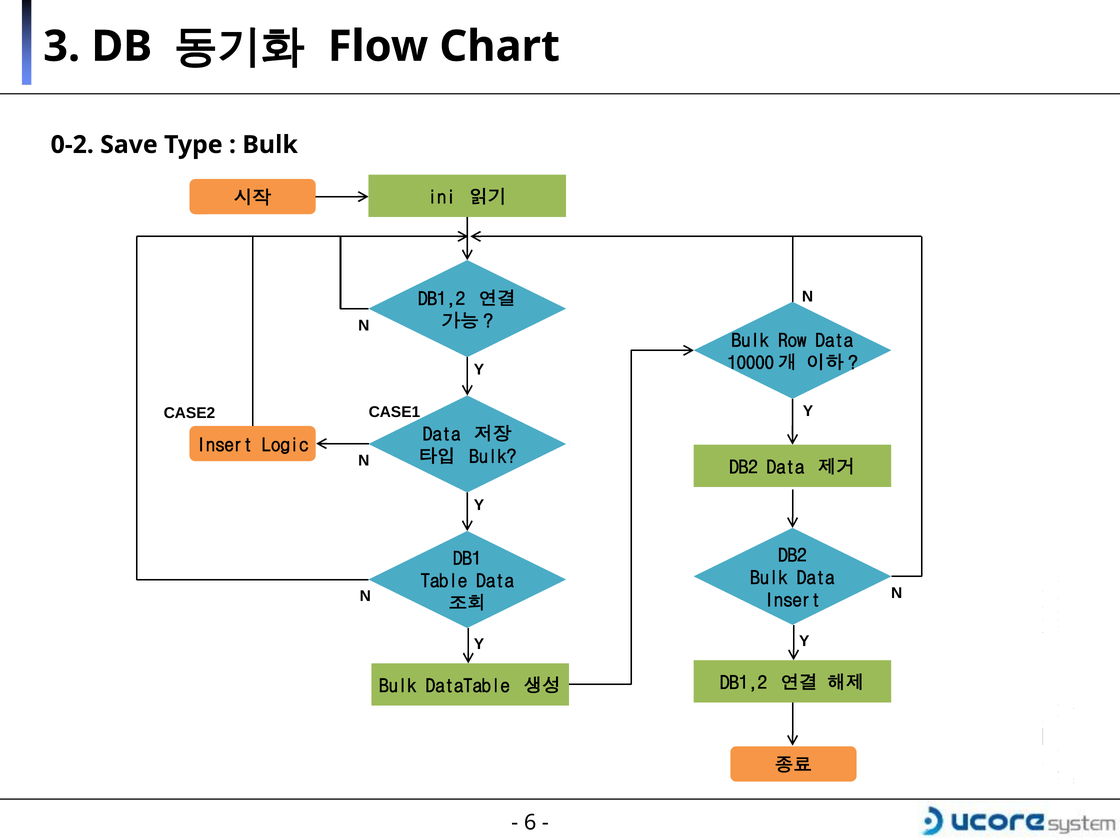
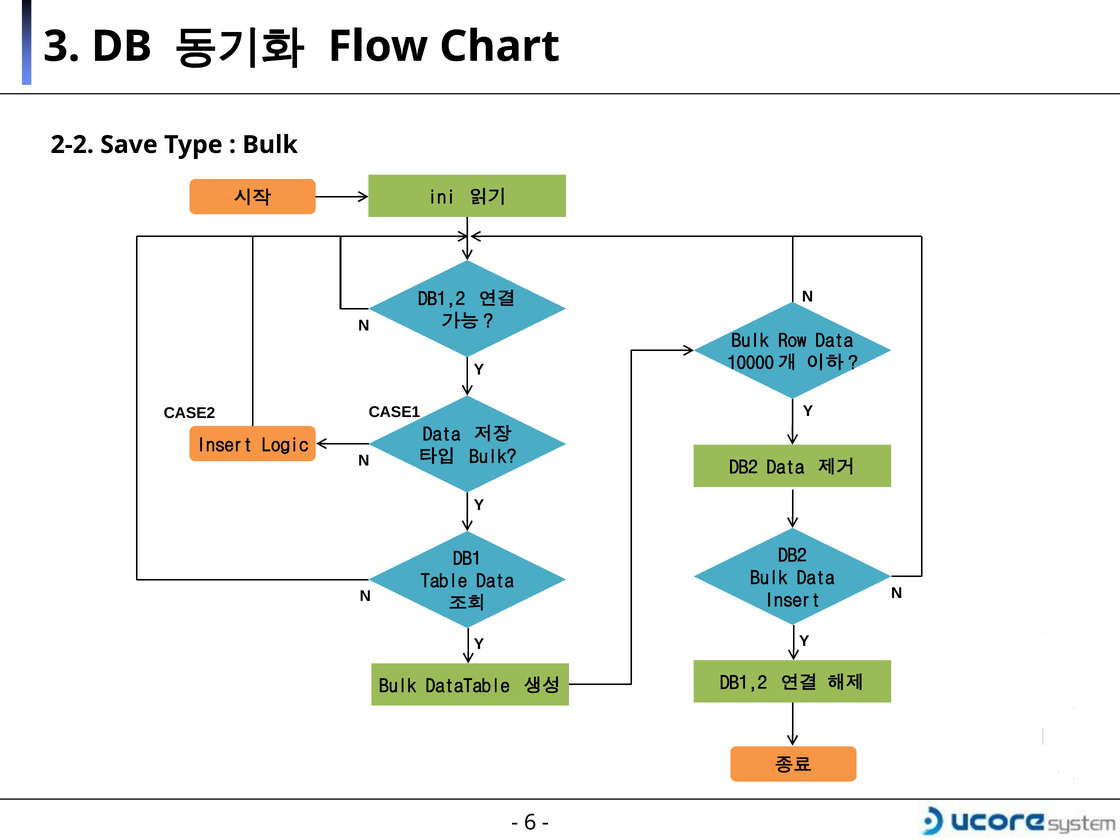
0-2: 0-2 -> 2-2
